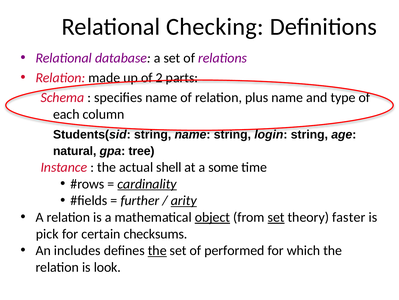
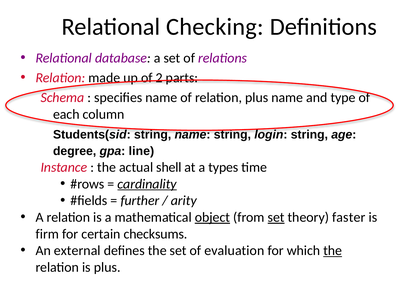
natural: natural -> degree
tree: tree -> line
some: some -> types
arity underline: present -> none
pick: pick -> firm
includes: includes -> external
the at (157, 250) underline: present -> none
performed: performed -> evaluation
the at (333, 250) underline: none -> present
is look: look -> plus
